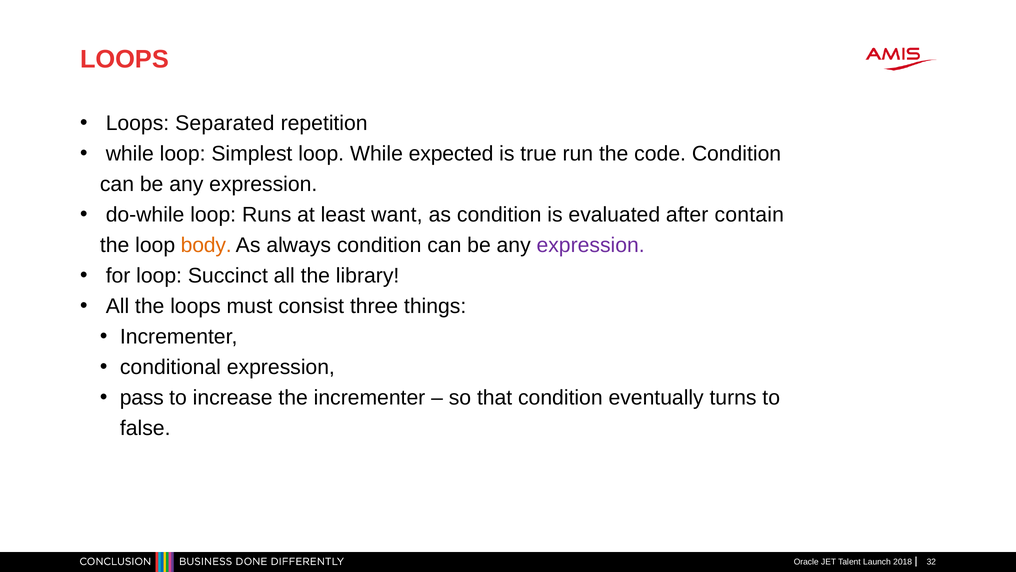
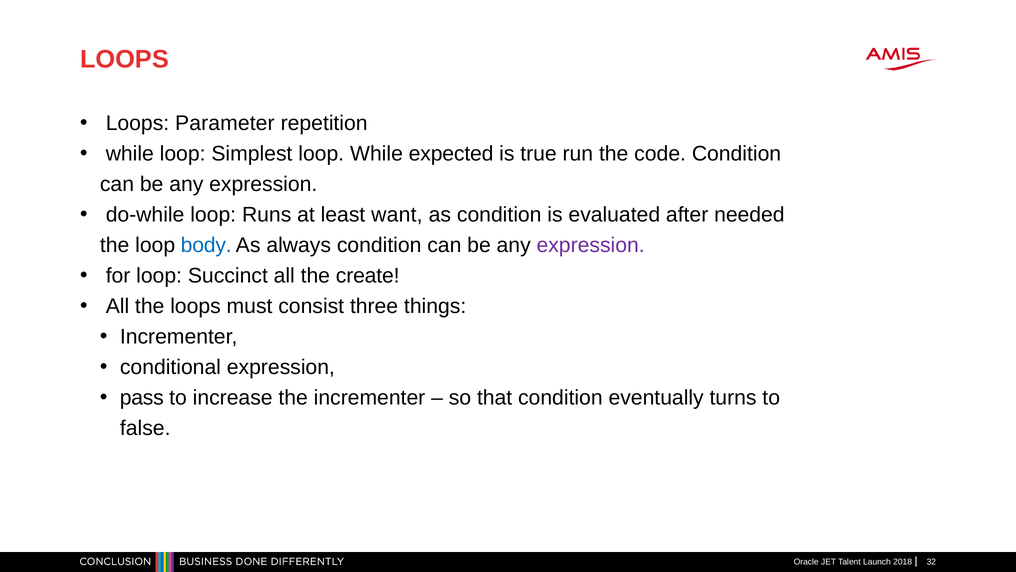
Separated: Separated -> Parameter
contain: contain -> needed
body colour: orange -> blue
library: library -> create
